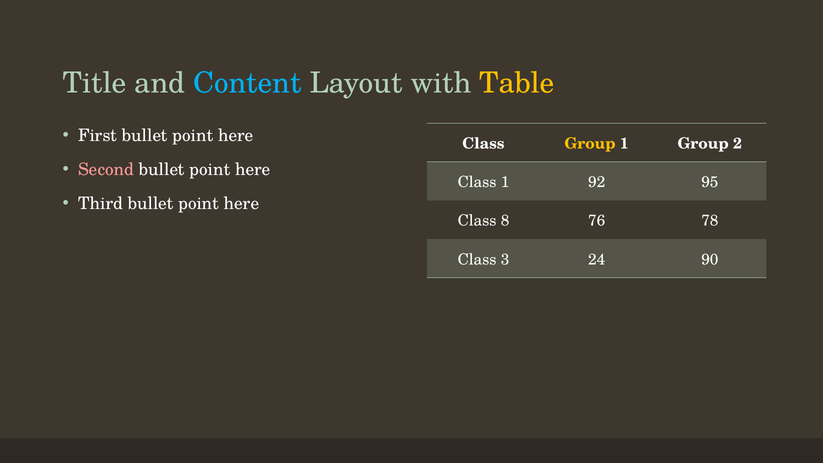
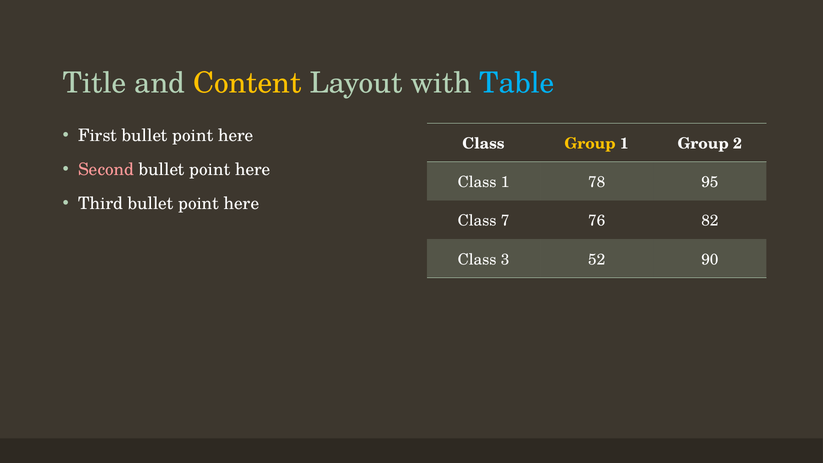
Content colour: light blue -> yellow
Table colour: yellow -> light blue
92: 92 -> 78
8: 8 -> 7
78: 78 -> 82
24: 24 -> 52
